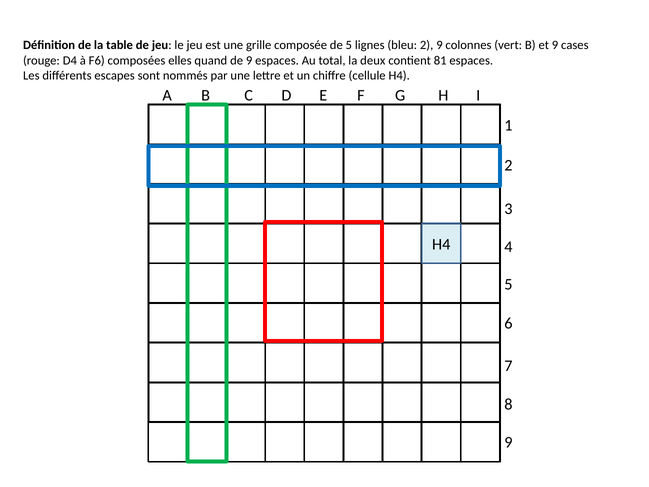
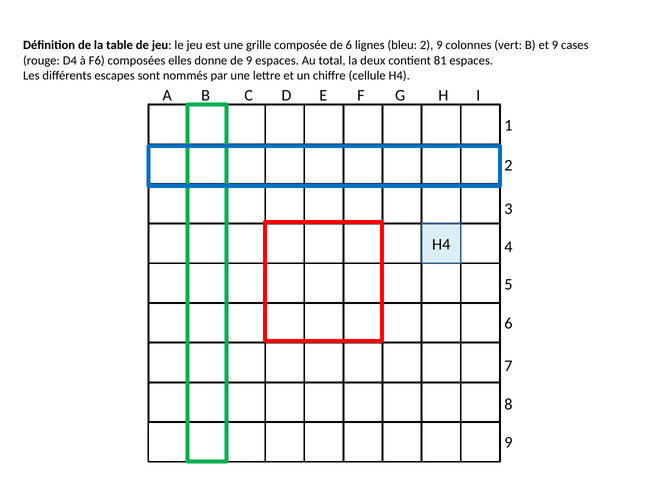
de 5: 5 -> 6
quand: quand -> donne
